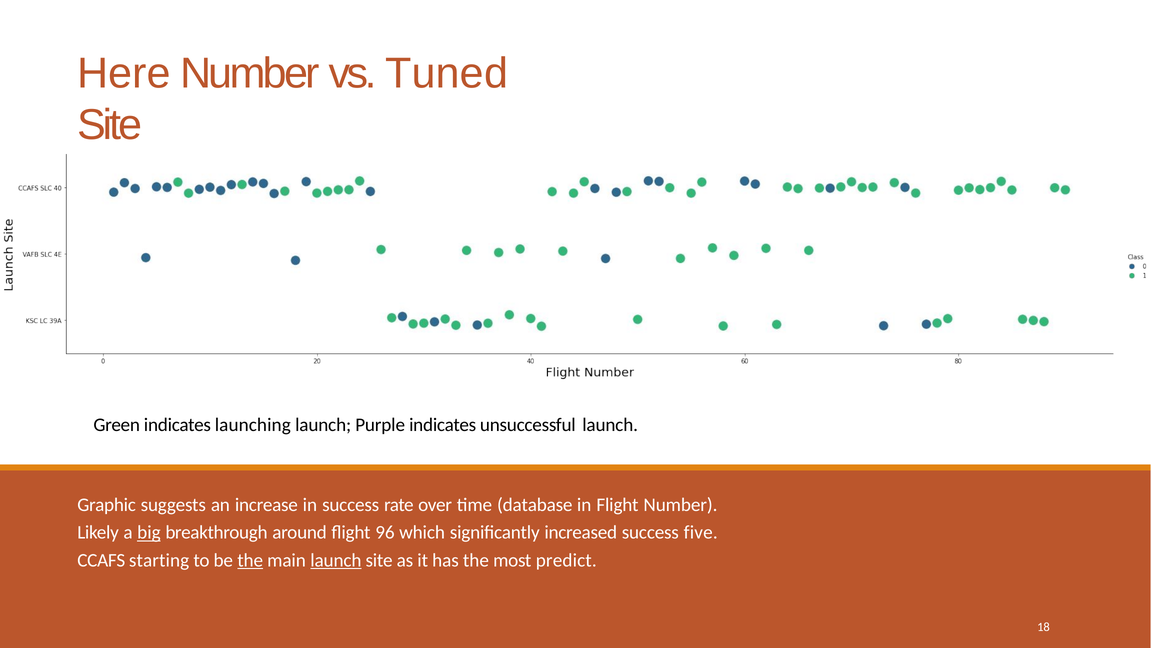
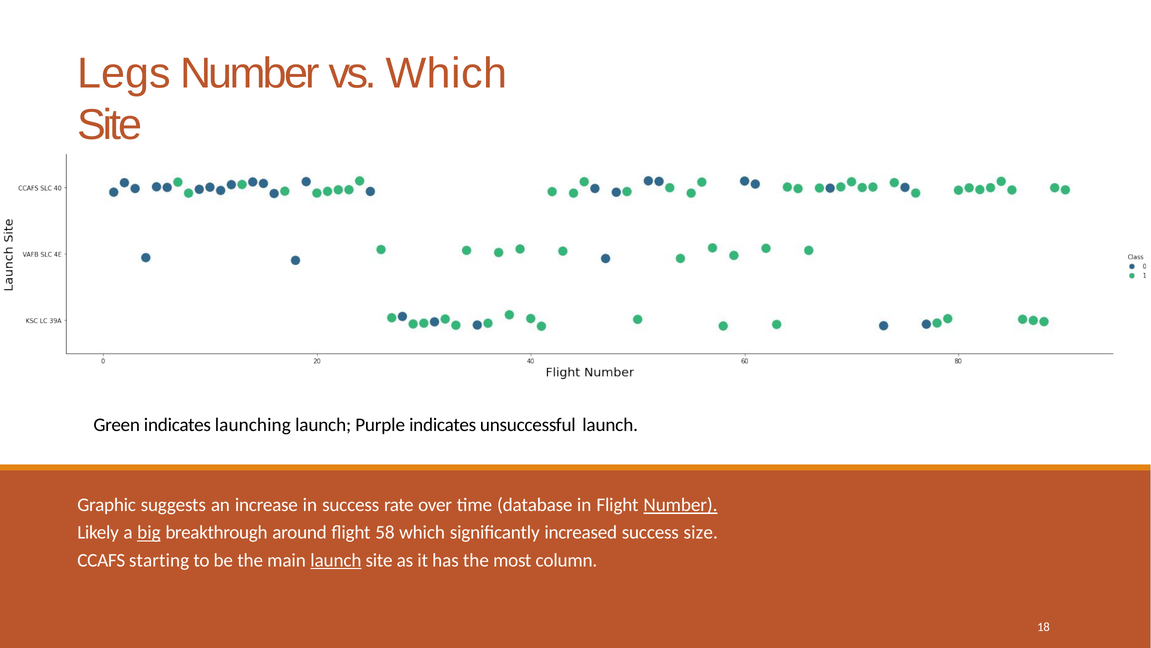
Here: Here -> Legs
vs Tuned: Tuned -> Which
Number at (680, 505) underline: none -> present
96: 96 -> 58
five: five -> size
the at (250, 560) underline: present -> none
predict: predict -> column
